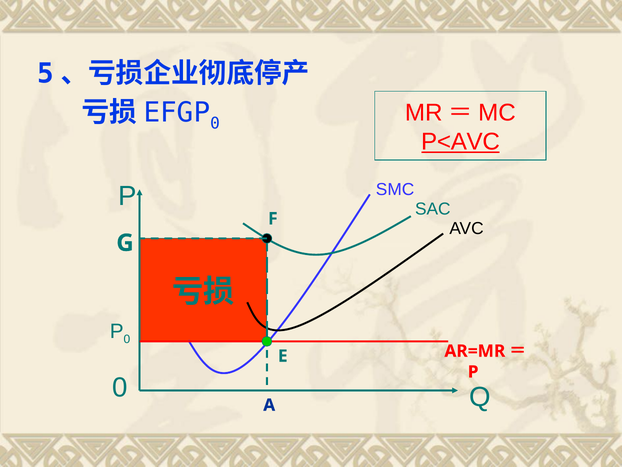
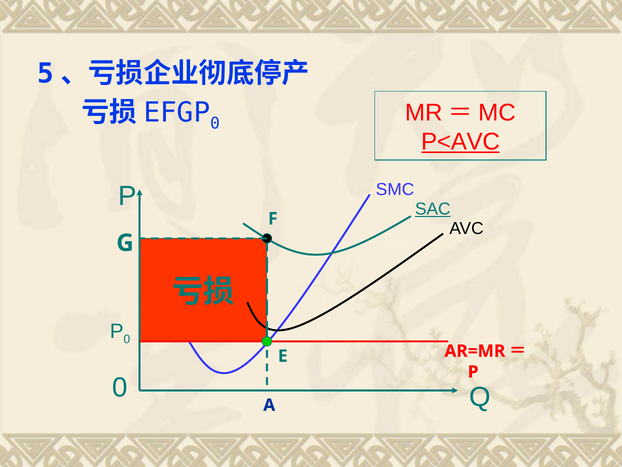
SAC underline: none -> present
